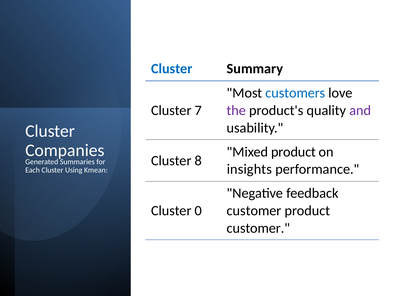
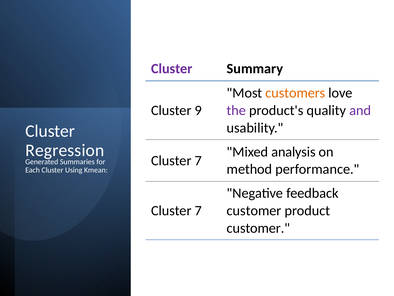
Cluster at (172, 69) colour: blue -> purple
customers colour: blue -> orange
7: 7 -> 9
Companies: Companies -> Regression
Mixed product: product -> analysis
8 at (198, 160): 8 -> 7
insights: insights -> method
0 at (198, 210): 0 -> 7
